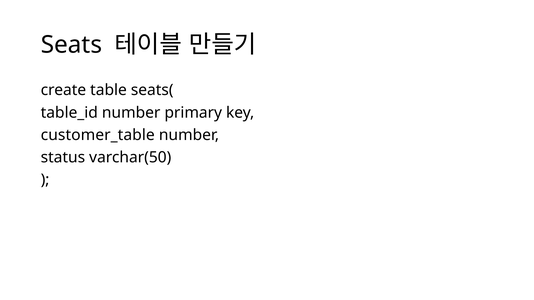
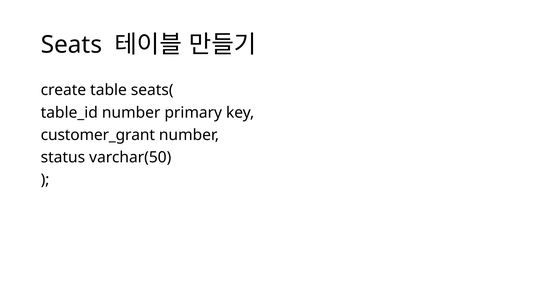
customer_table: customer_table -> customer_grant
